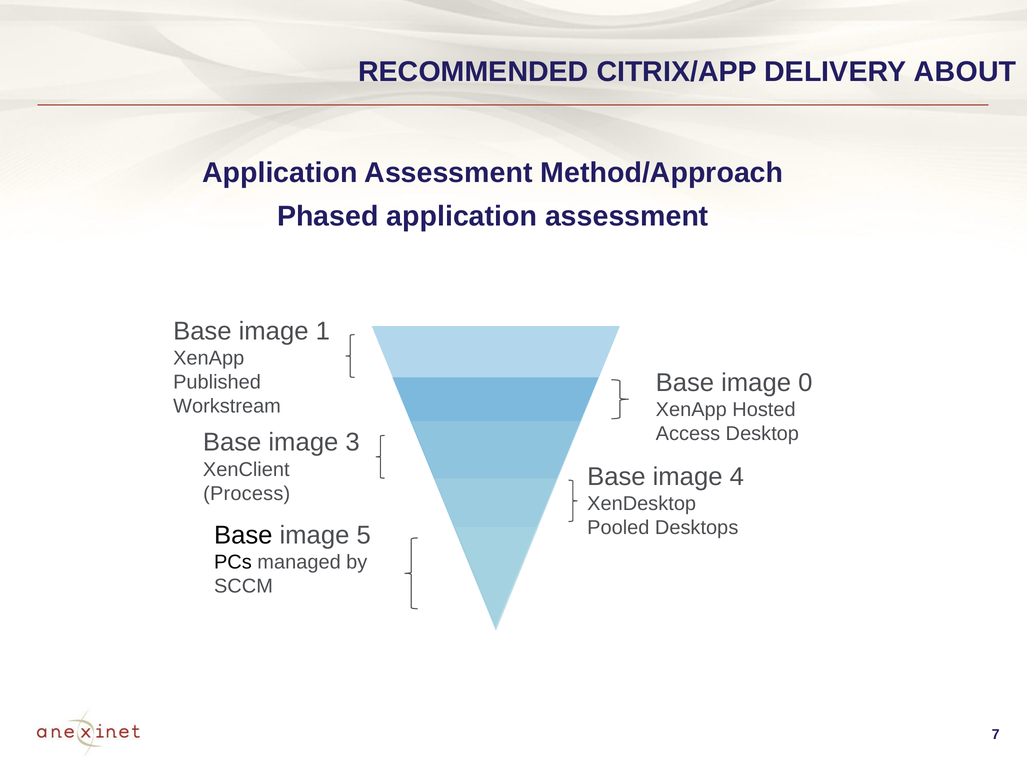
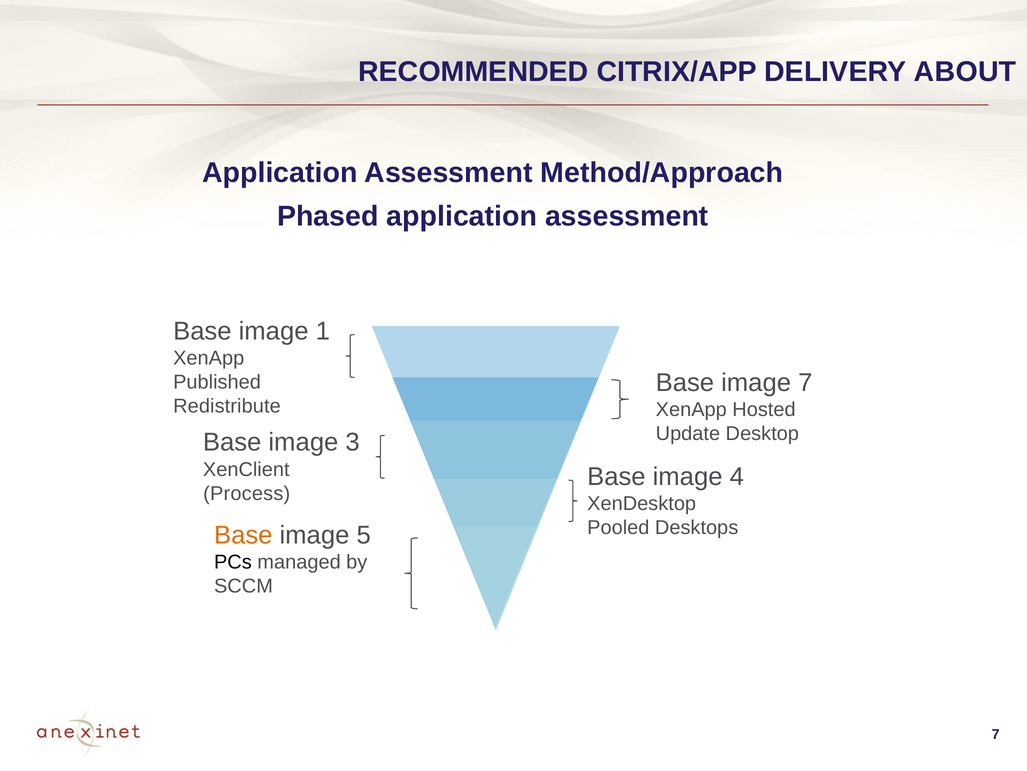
image 0: 0 -> 7
Workstream: Workstream -> Redistribute
Access: Access -> Update
Base at (243, 535) colour: black -> orange
